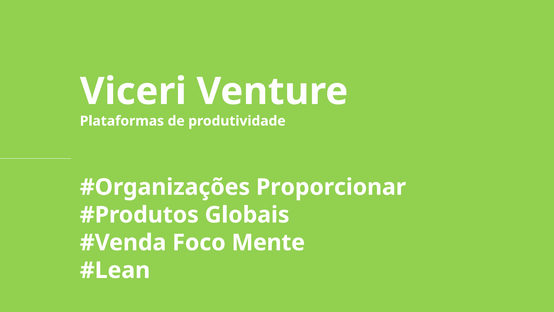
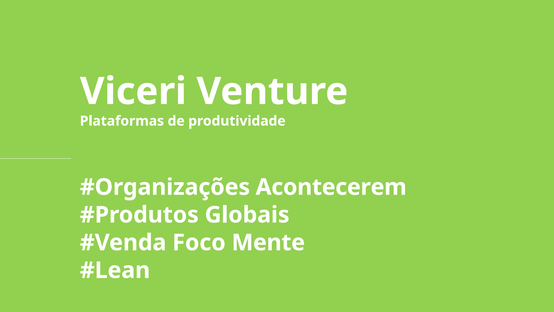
Proporcionar: Proporcionar -> Acontecerem
